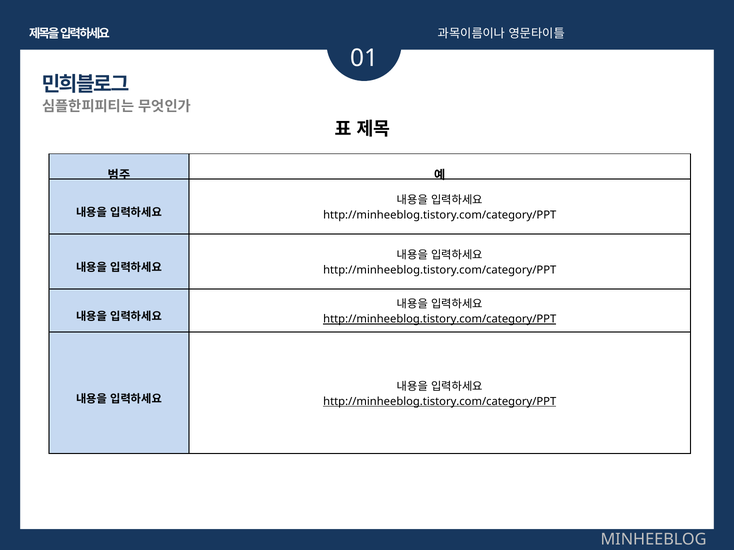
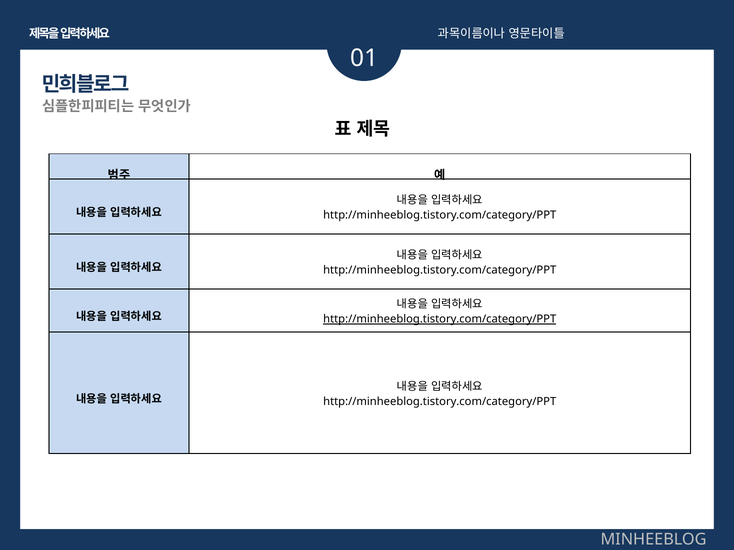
http://minheeblog.tistory.com/category/PPT at (440, 402) underline: present -> none
